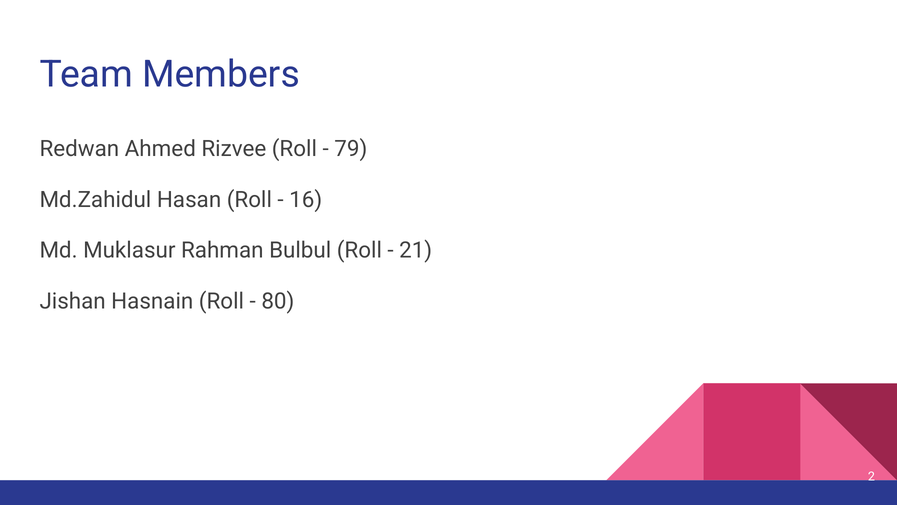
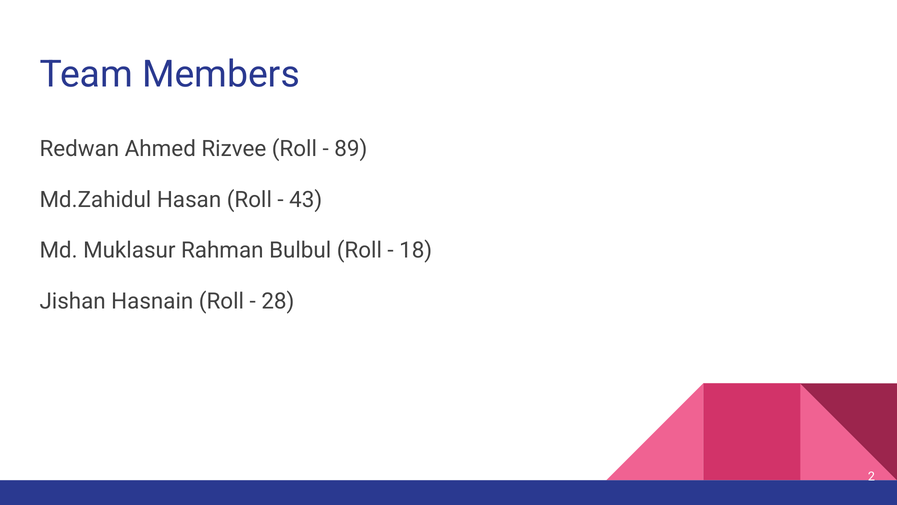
79: 79 -> 89
16: 16 -> 43
21: 21 -> 18
80: 80 -> 28
